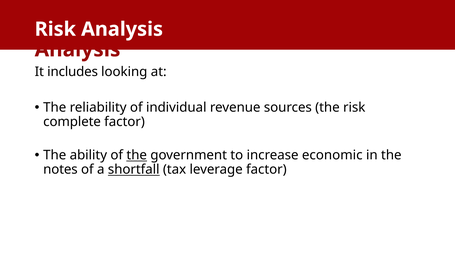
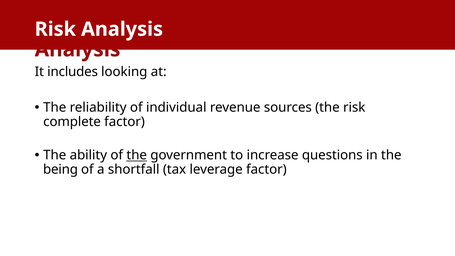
economic: economic -> questions
notes: notes -> being
shortfall underline: present -> none
